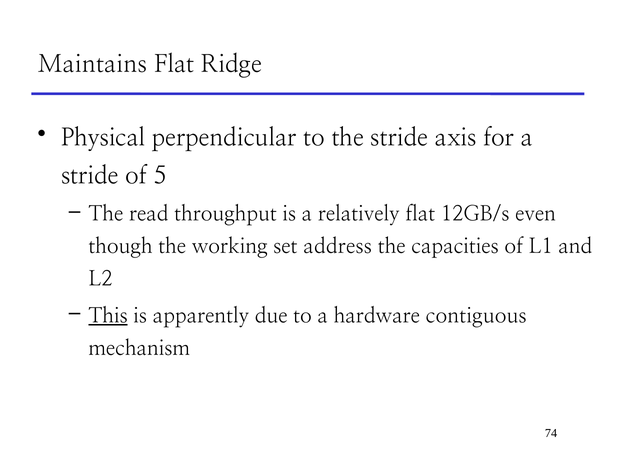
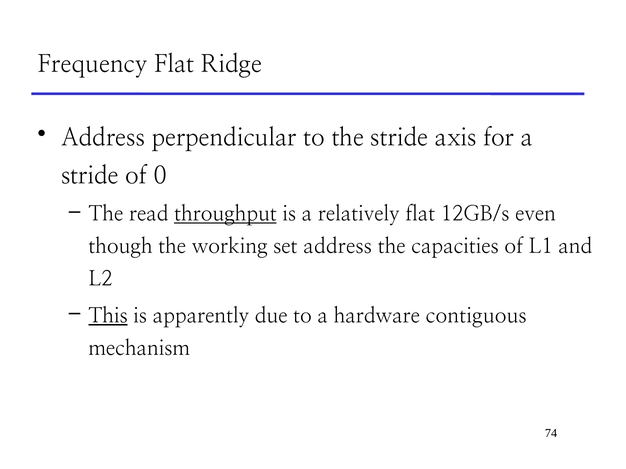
Maintains: Maintains -> Frequency
Physical at (103, 138): Physical -> Address
5: 5 -> 0
throughput underline: none -> present
